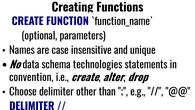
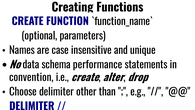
technologies: technologies -> performance
